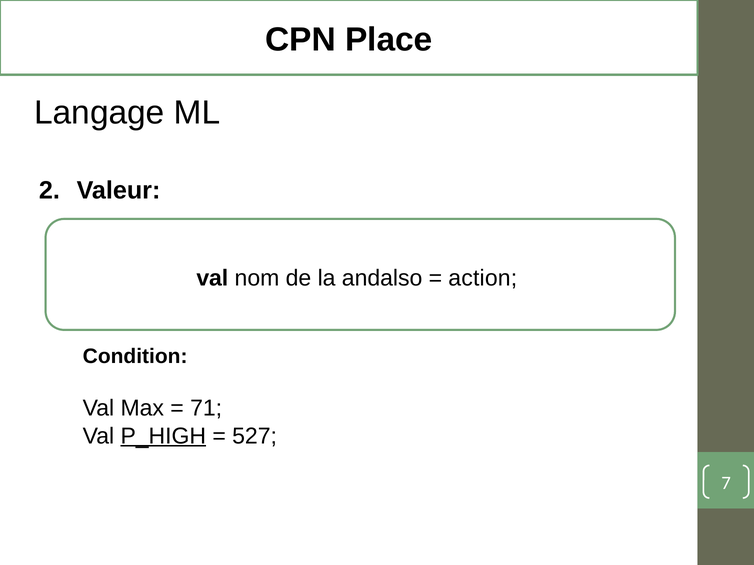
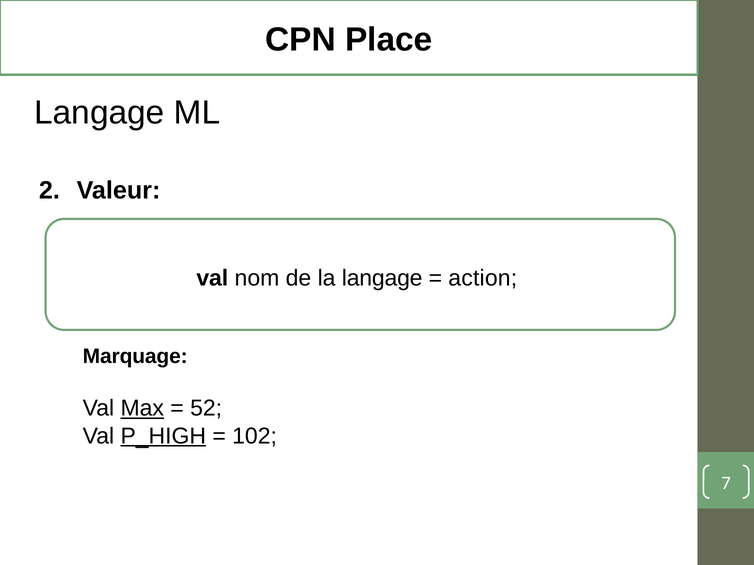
la andalso: andalso -> langage
Condition: Condition -> Marquage
Max underline: none -> present
71: 71 -> 52
527: 527 -> 102
